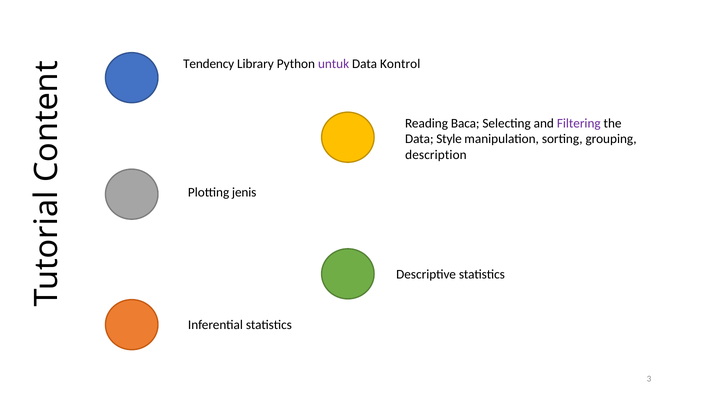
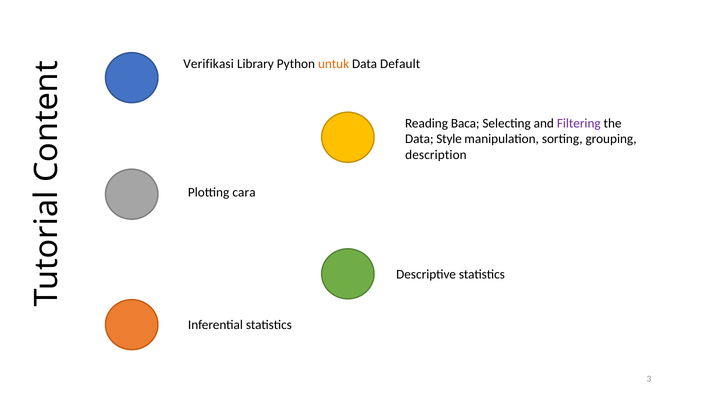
Tendency: Tendency -> Verifikasi
untuk colour: purple -> orange
Kontrol: Kontrol -> Default
jenis: jenis -> cara
